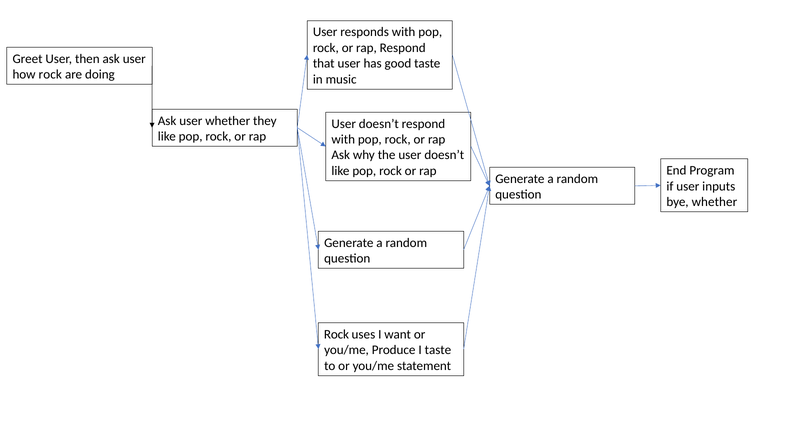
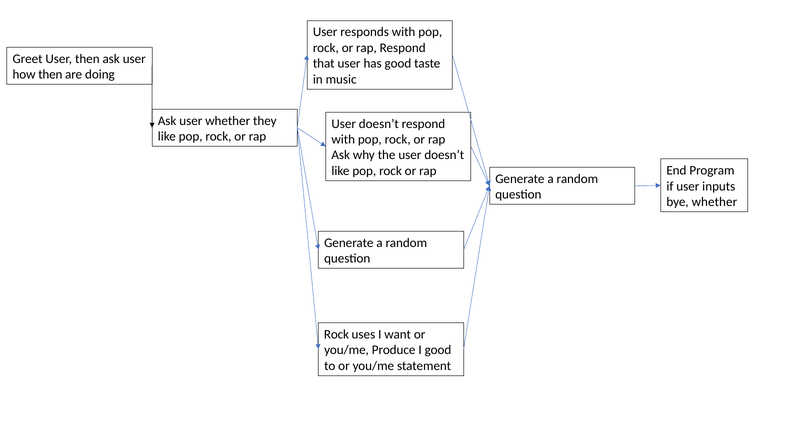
how rock: rock -> then
I taste: taste -> good
